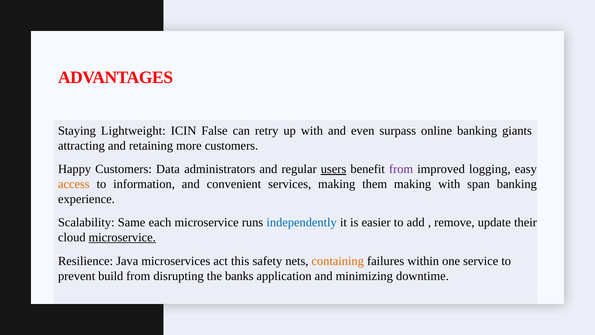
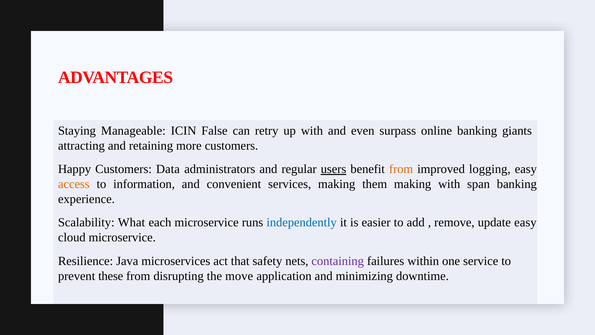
Lightweight: Lightweight -> Manageable
from at (401, 169) colour: purple -> orange
Same: Same -> What
update their: their -> easy
microservice at (122, 237) underline: present -> none
this: this -> that
containing colour: orange -> purple
build: build -> these
banks: banks -> move
